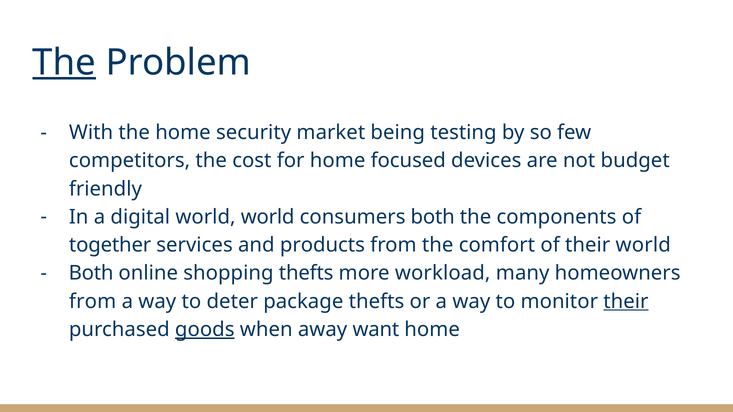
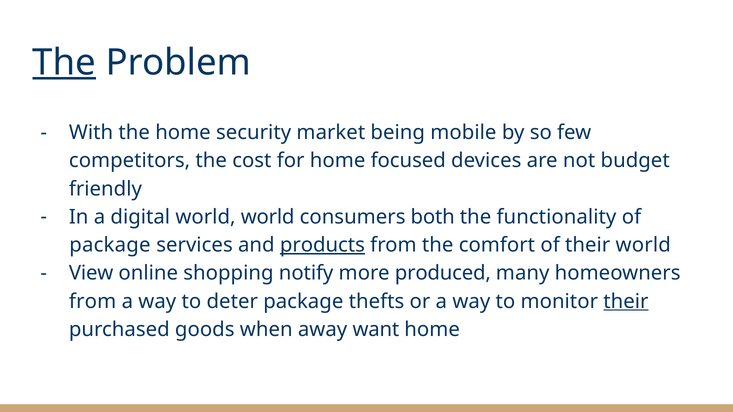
testing: testing -> mobile
components: components -> functionality
together at (110, 245): together -> package
products underline: none -> present
Both at (91, 273): Both -> View
shopping thefts: thefts -> notify
workload: workload -> produced
goods underline: present -> none
